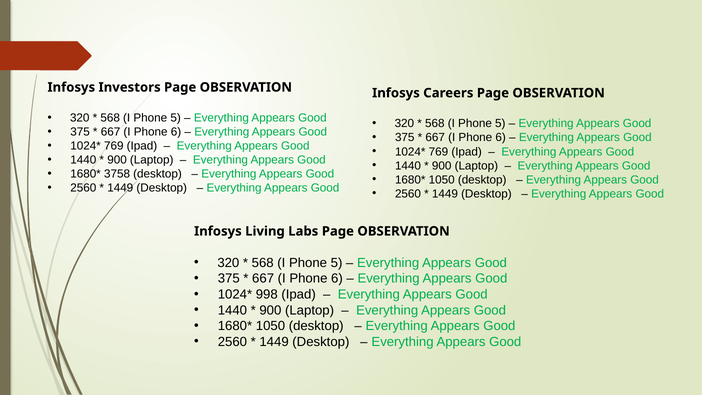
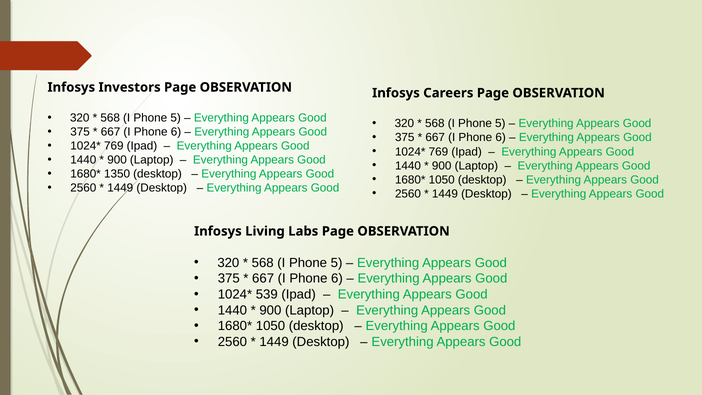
3758: 3758 -> 1350
998: 998 -> 539
